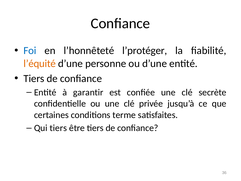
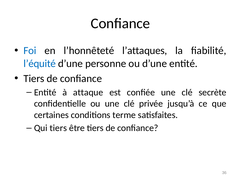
l’protéger: l’protéger -> l’attaques
l’équité colour: orange -> blue
garantir: garantir -> attaque
